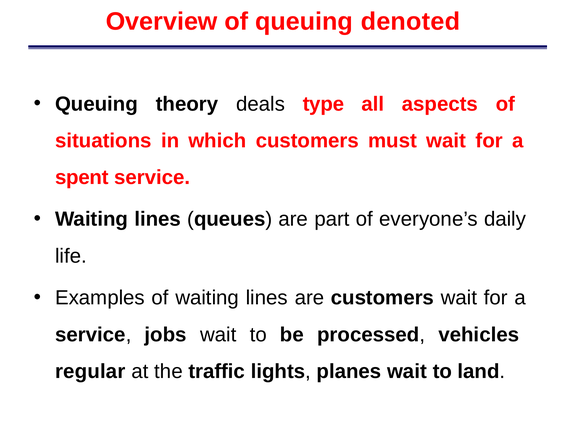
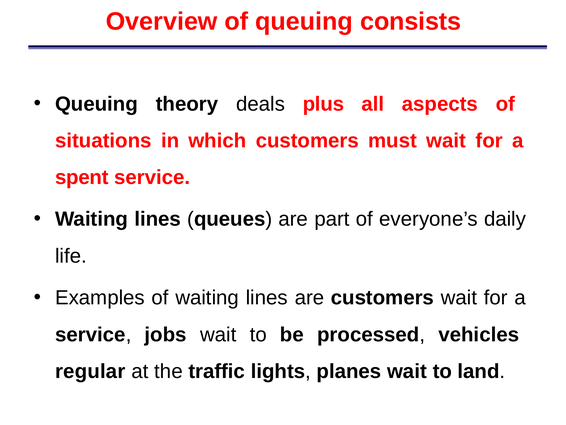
denoted: denoted -> consists
type: type -> plus
